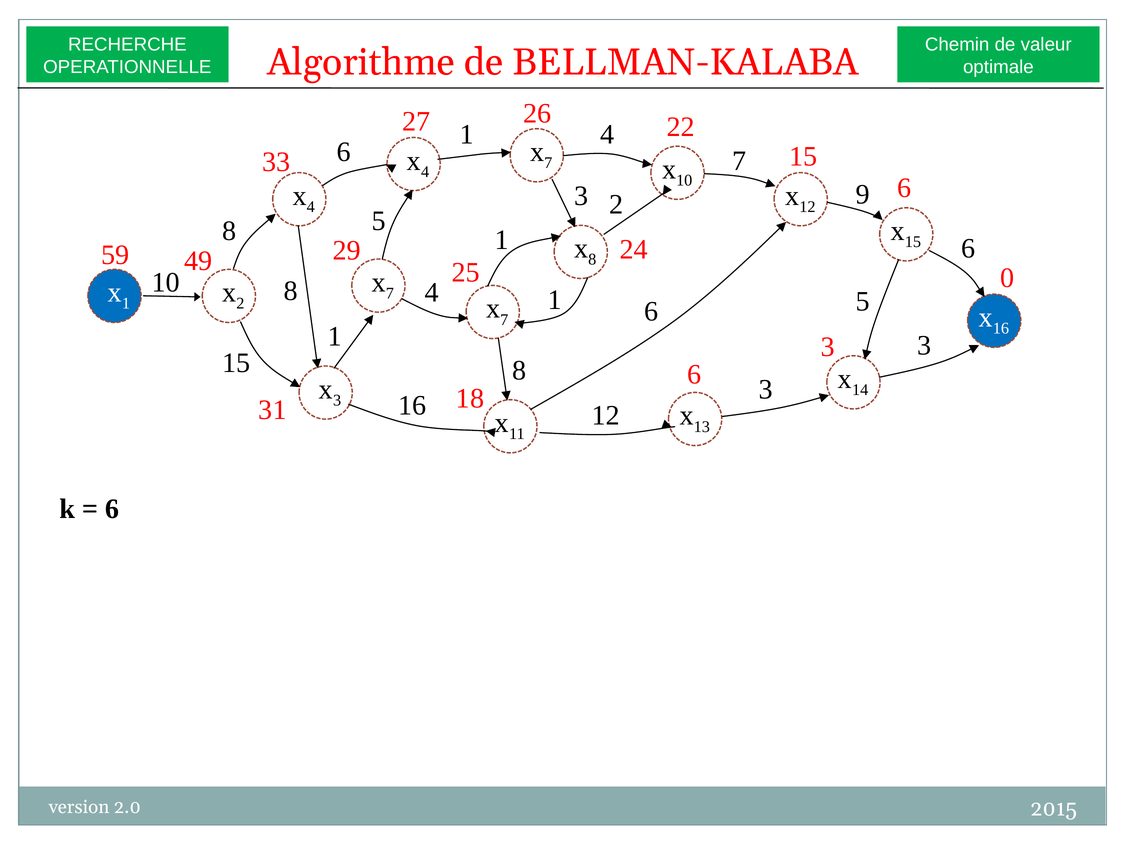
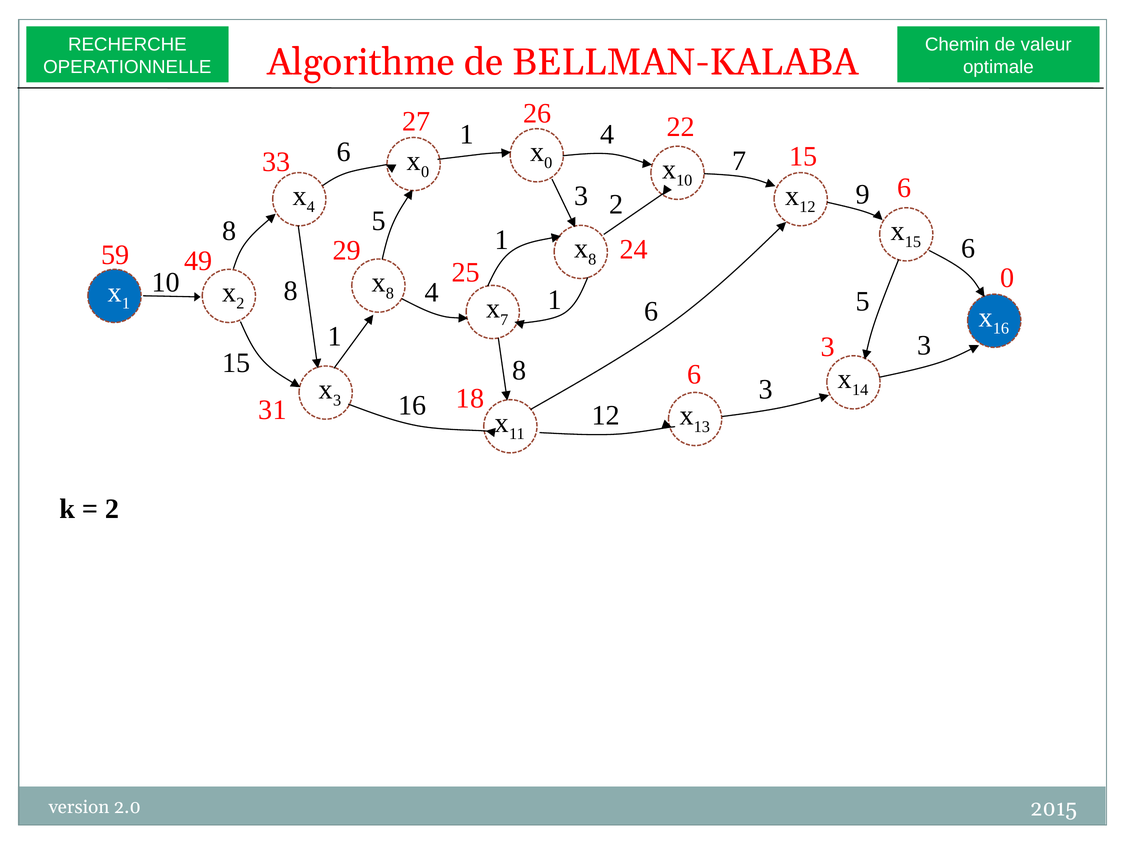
7 at (548, 163): 7 -> 0
4 at (425, 172): 4 -> 0
7 at (390, 293): 7 -> 8
6 at (112, 510): 6 -> 2
